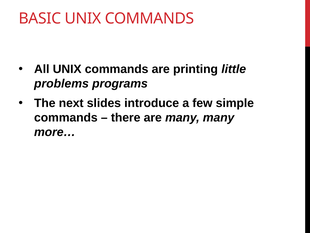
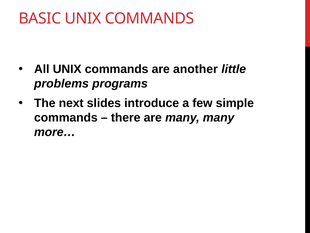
printing: printing -> another
